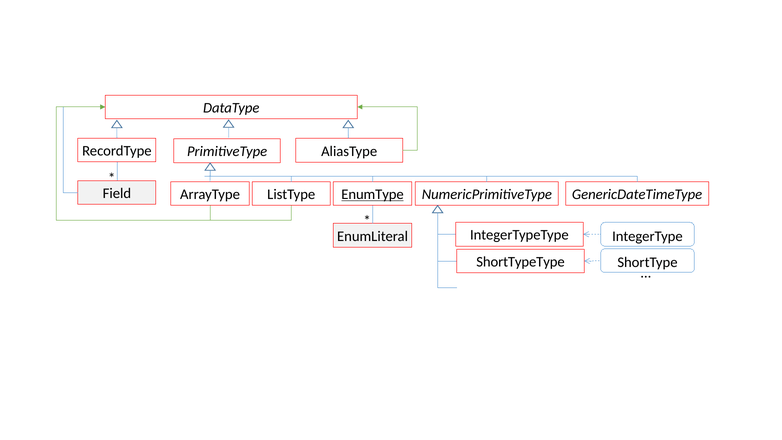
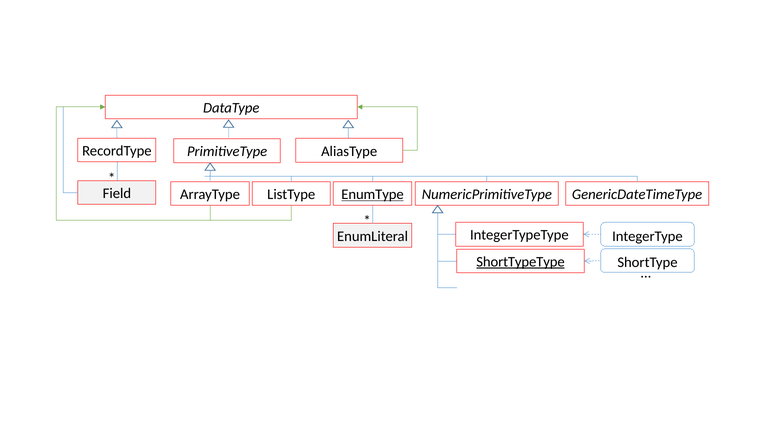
ShortTypeType underline: none -> present
